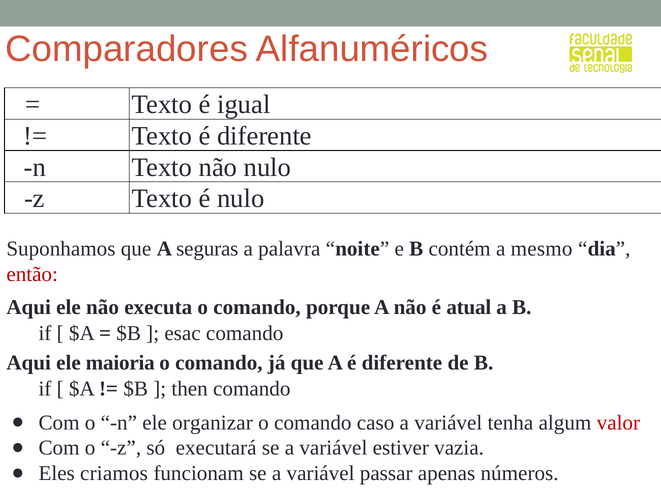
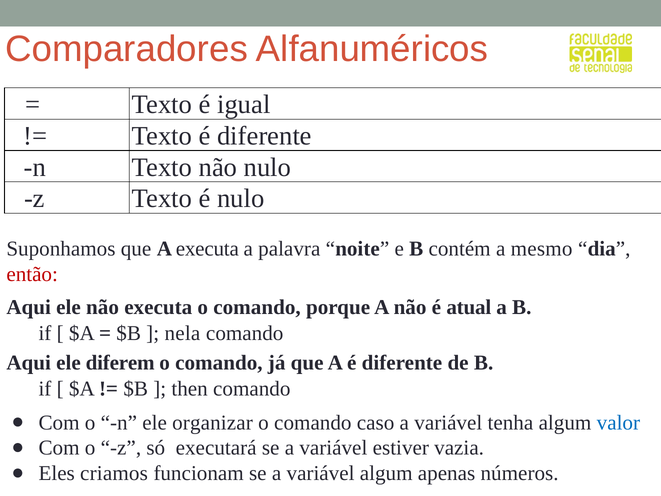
A seguras: seguras -> executa
esac: esac -> nela
maioria: maioria -> diferem
valor colour: red -> blue
variável passar: passar -> algum
